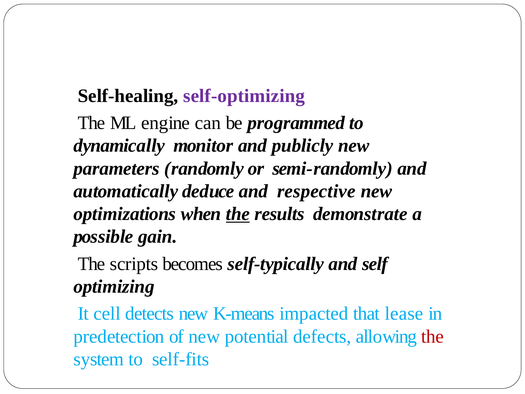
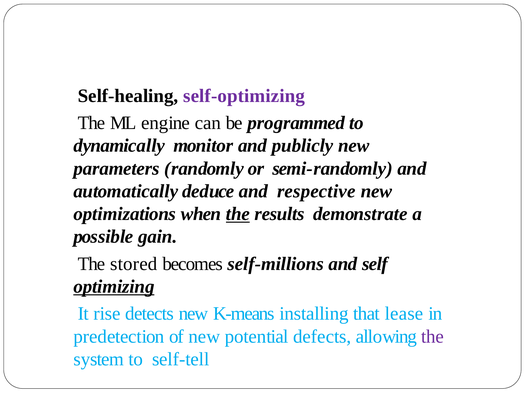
scripts: scripts -> stored
self-typically: self-typically -> self-millions
optimizing underline: none -> present
cell: cell -> rise
impacted: impacted -> installing
the at (432, 336) colour: red -> purple
self-fits: self-fits -> self-tell
